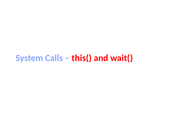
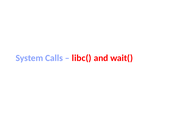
this(: this( -> libc(
